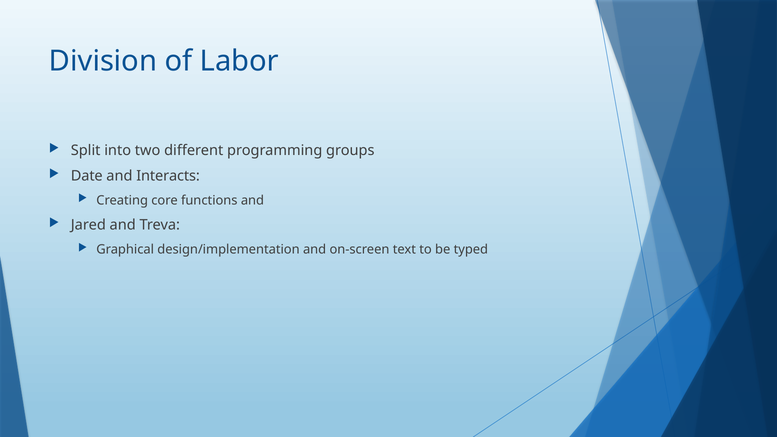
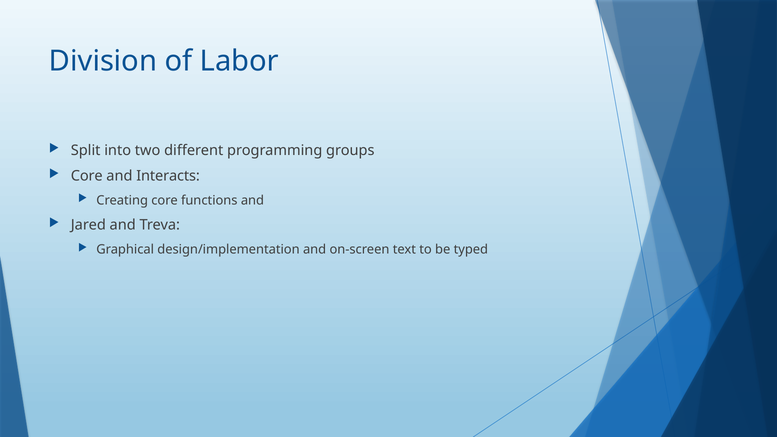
Date at (87, 176): Date -> Core
